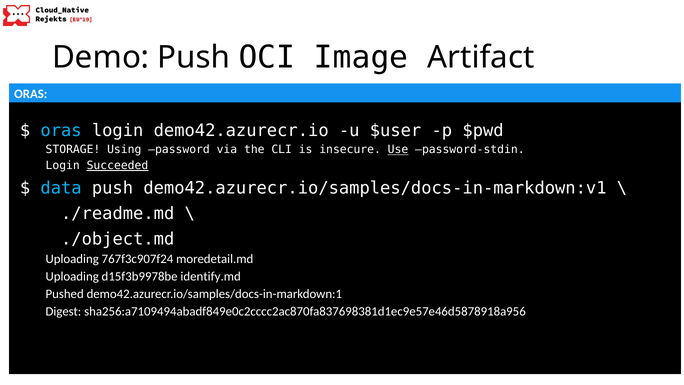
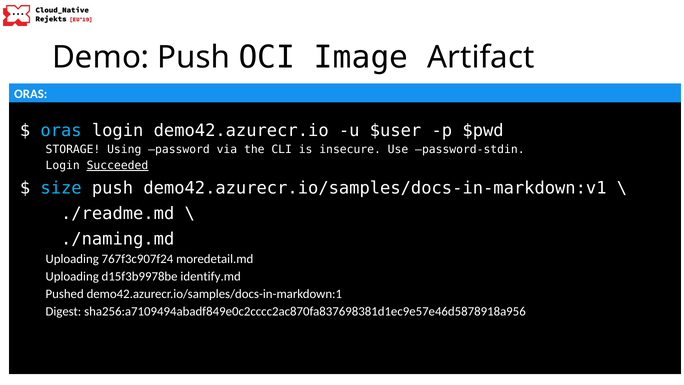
Use underline: present -> none
data: data -> size
./object.md: ./object.md -> ./naming.md
